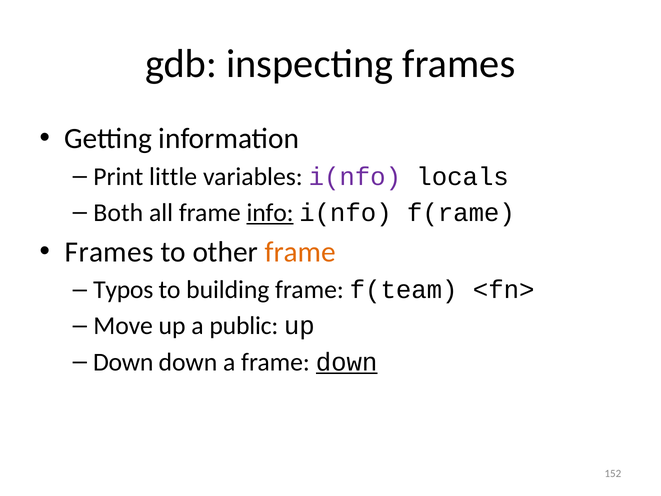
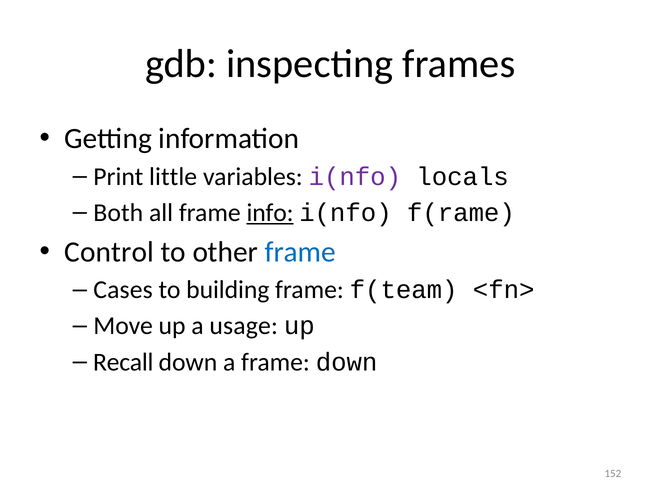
Frames at (109, 252): Frames -> Control
frame at (300, 252) colour: orange -> blue
Typos: Typos -> Cases
public: public -> usage
Down at (123, 362): Down -> Recall
down at (347, 362) underline: present -> none
